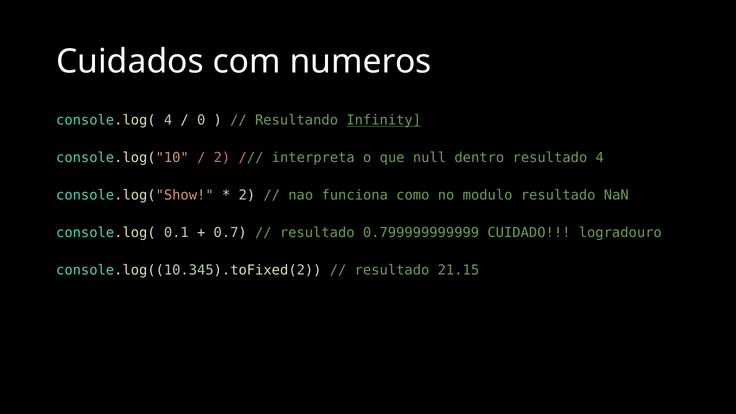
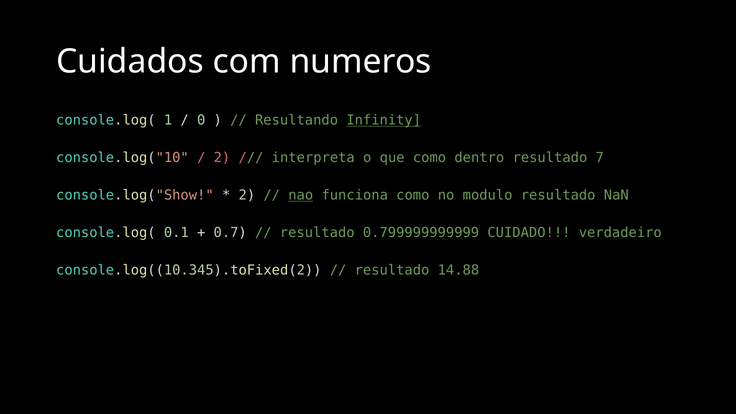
console.log( 4: 4 -> 1
que null: null -> como
resultado 4: 4 -> 7
nao underline: none -> present
logradouro: logradouro -> verdadeiro
21.15: 21.15 -> 14.88
